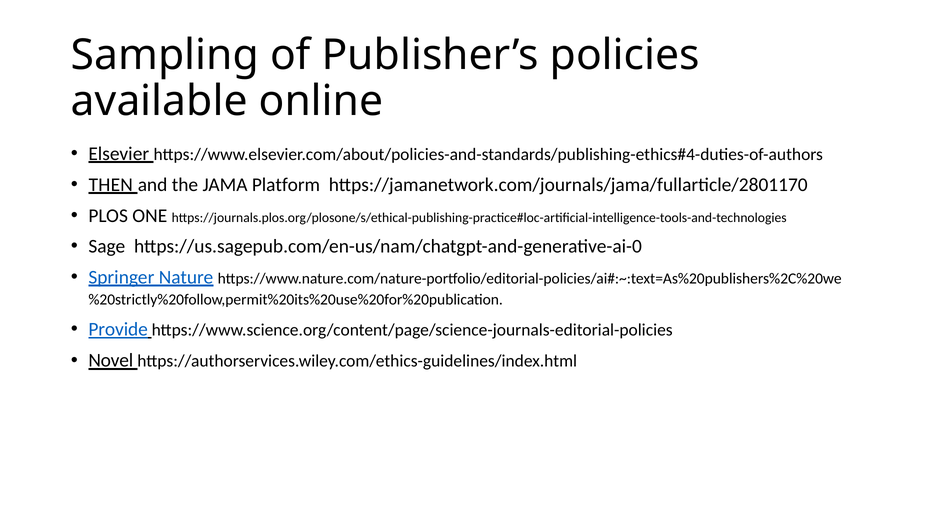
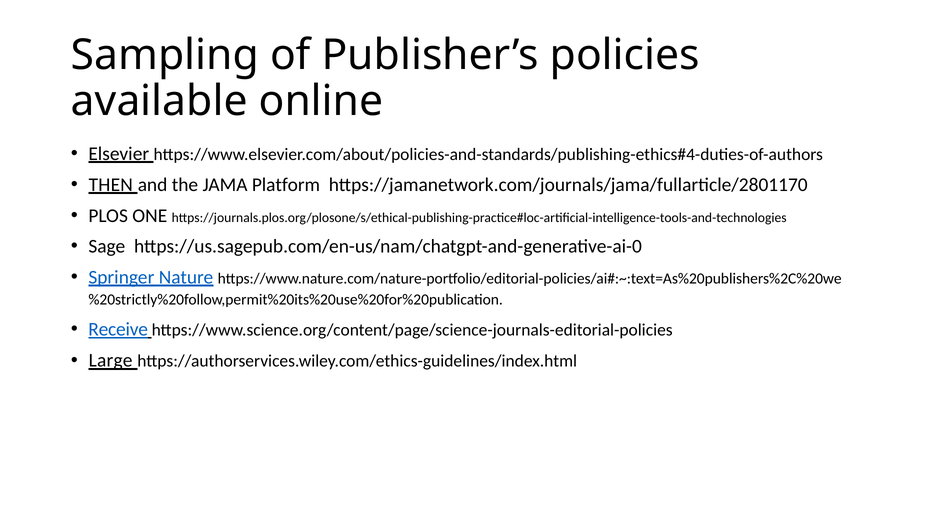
Provide: Provide -> Receive
Novel: Novel -> Large
